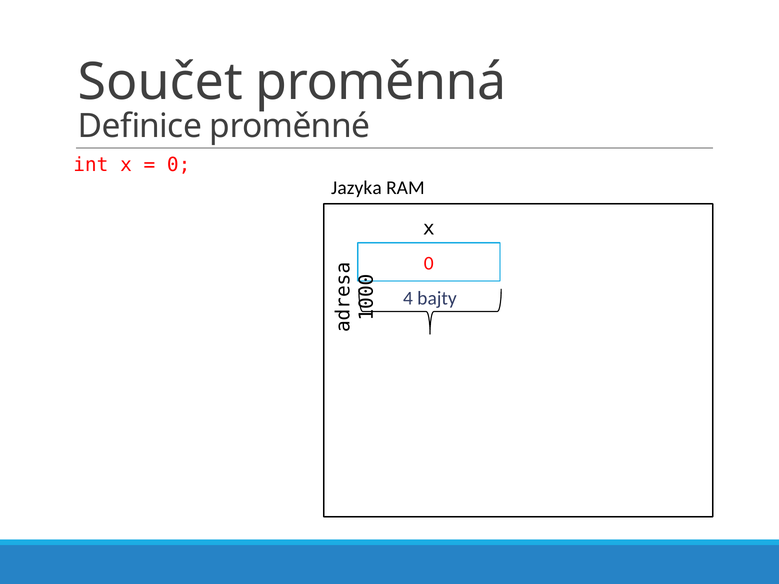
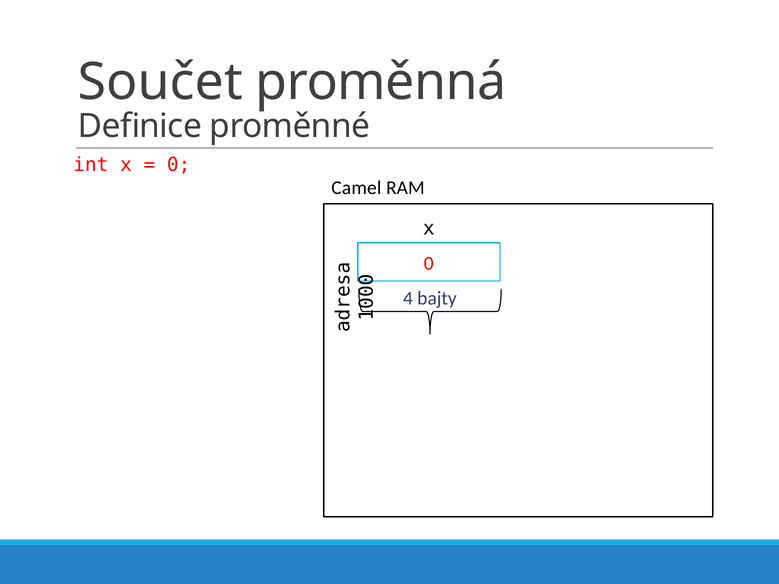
Jazyka: Jazyka -> Camel
